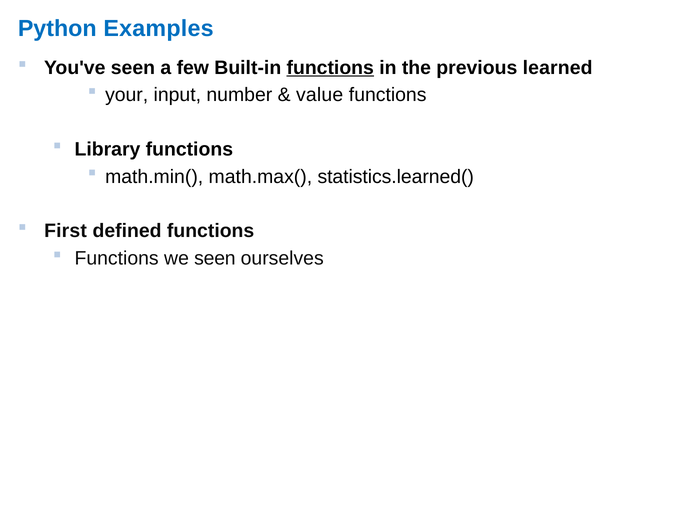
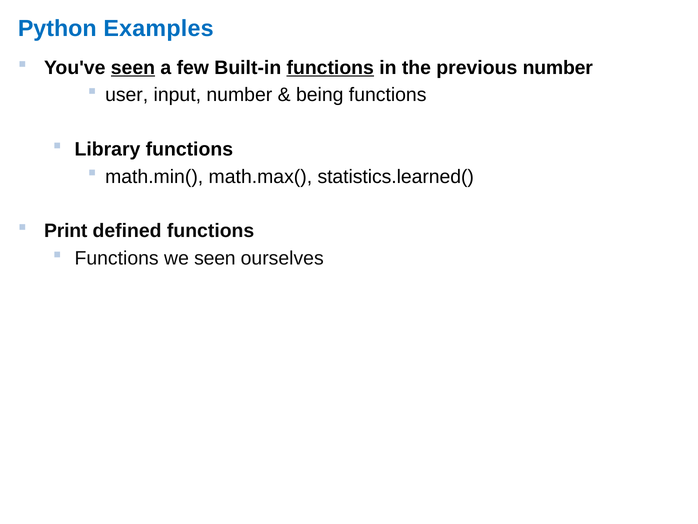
seen at (133, 68) underline: none -> present
previous learned: learned -> number
your: your -> user
value: value -> being
First: First -> Print
